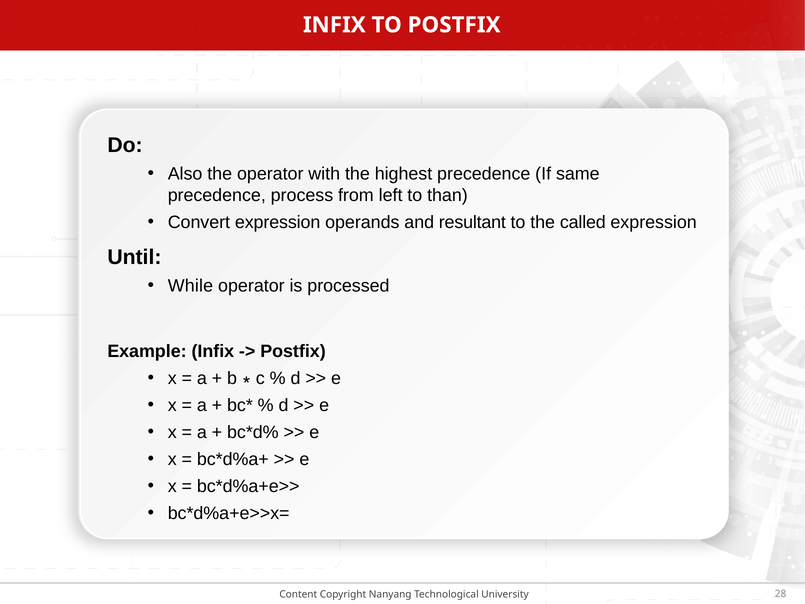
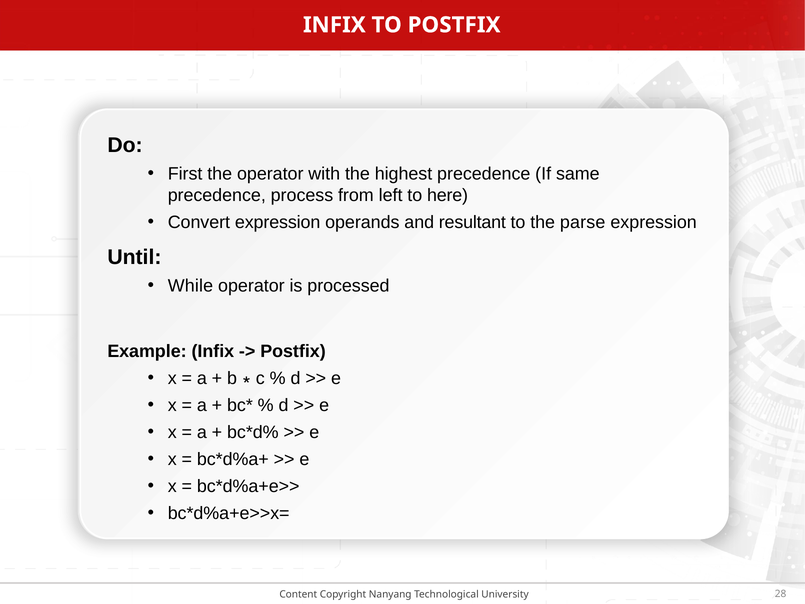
Also: Also -> First
than: than -> here
called: called -> parse
